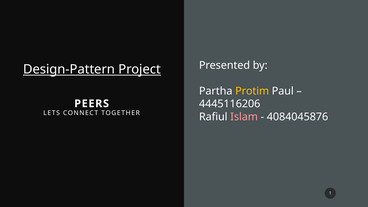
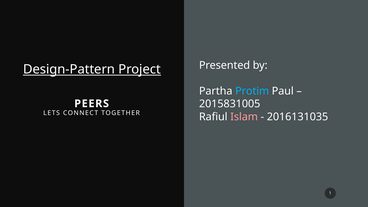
Protim colour: yellow -> light blue
4445116206: 4445116206 -> 2015831005
4084045876: 4084045876 -> 2016131035
